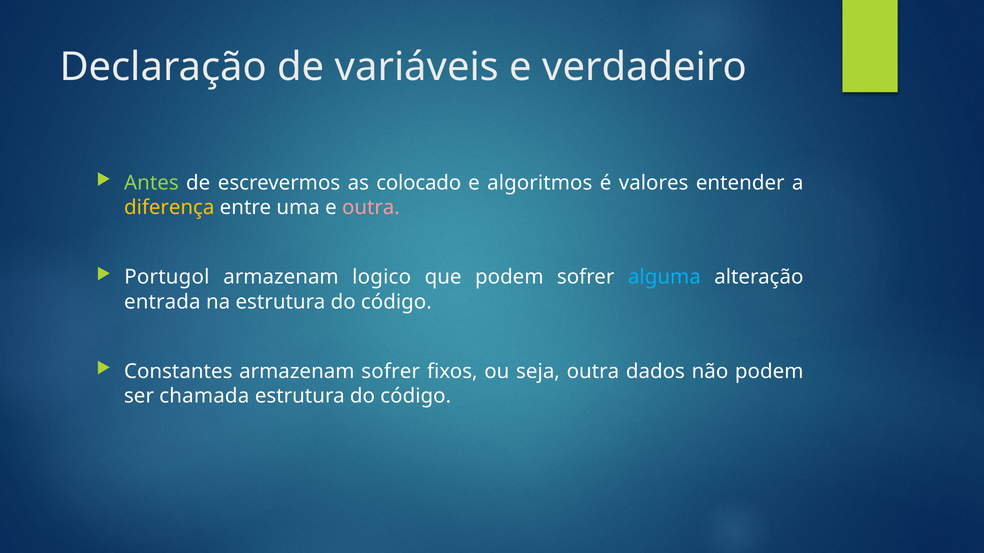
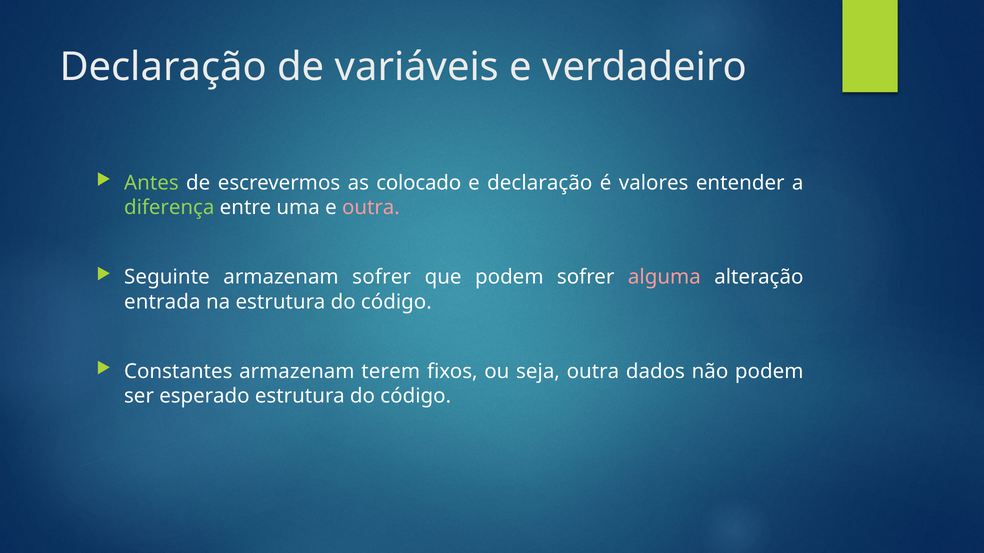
e algoritmos: algoritmos -> declaração
diferença colour: yellow -> light green
Portugol: Portugol -> Seguinte
armazenam logico: logico -> sofrer
alguma colour: light blue -> pink
armazenam sofrer: sofrer -> terem
chamada: chamada -> esperado
